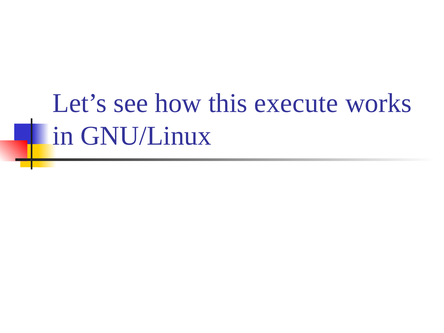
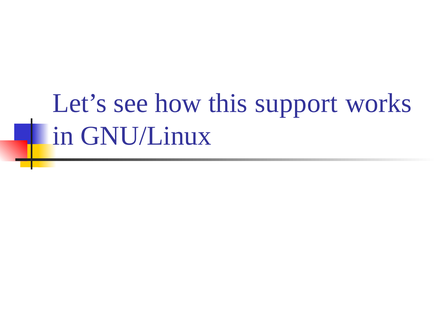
execute: execute -> support
